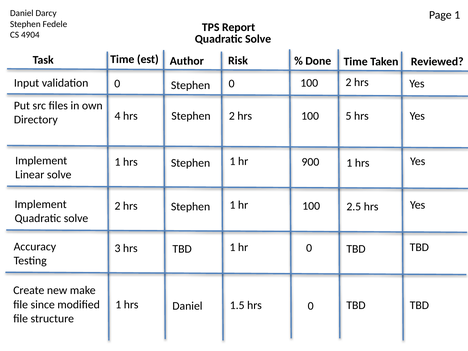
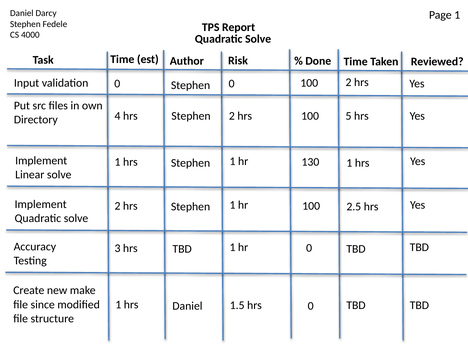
4904: 4904 -> 4000
900: 900 -> 130
